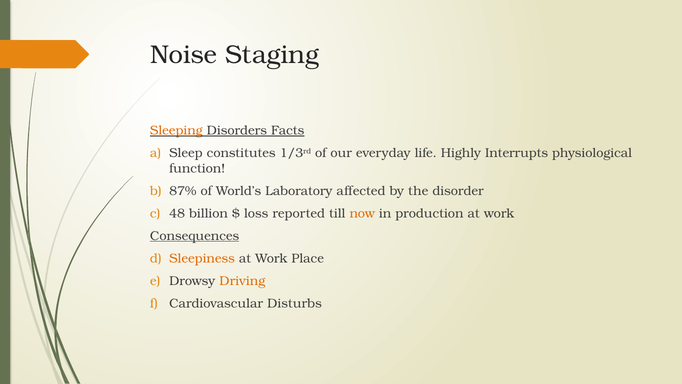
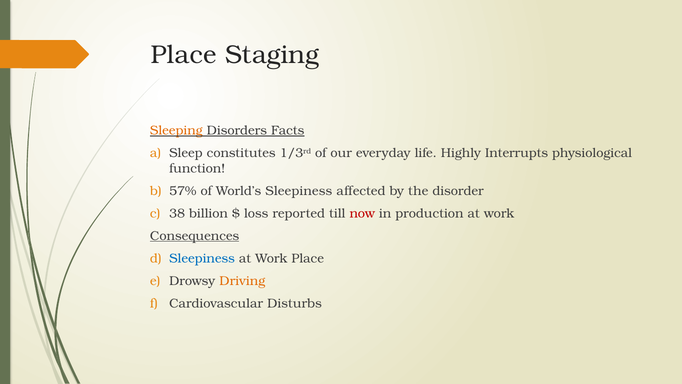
Noise at (184, 55): Noise -> Place
87%: 87% -> 57%
World’s Laboratory: Laboratory -> Sleepiness
48: 48 -> 38
now colour: orange -> red
Sleepiness at (202, 258) colour: orange -> blue
